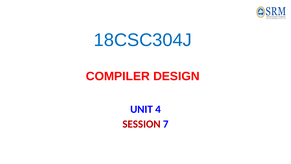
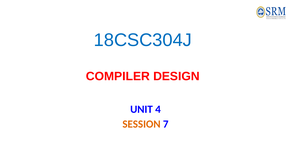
SESSION colour: red -> orange
